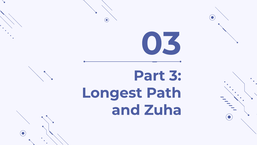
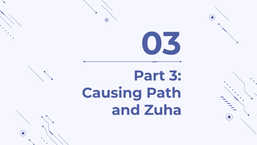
Longest: Longest -> Causing
